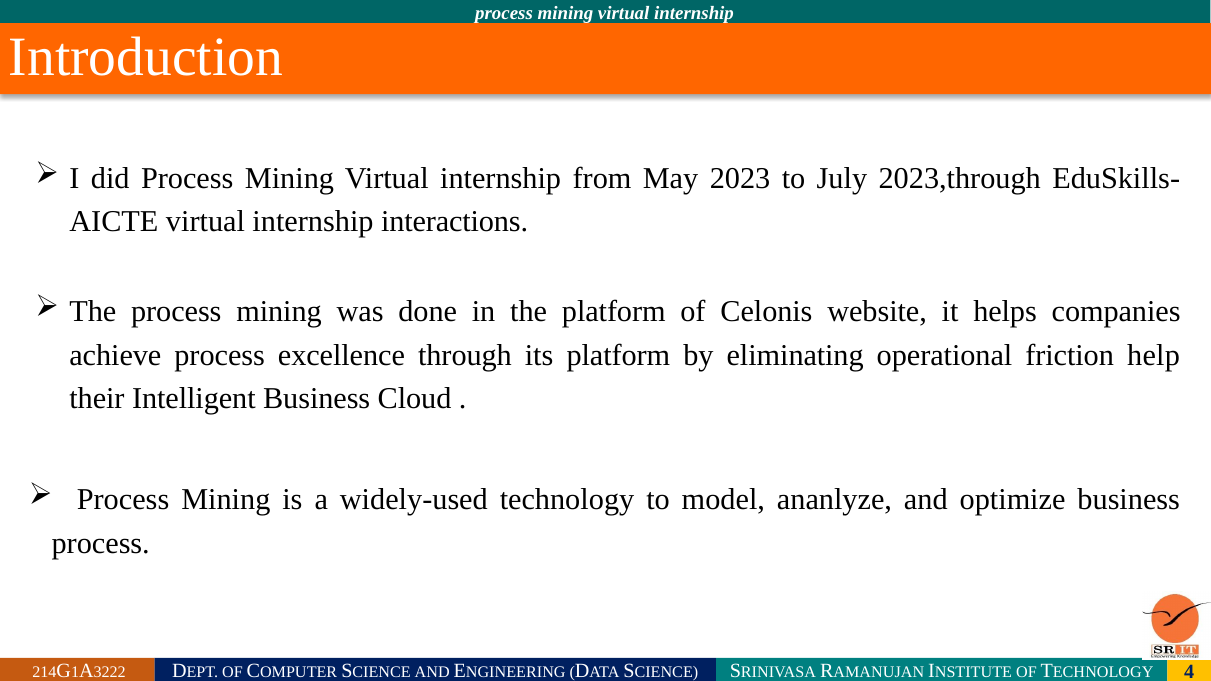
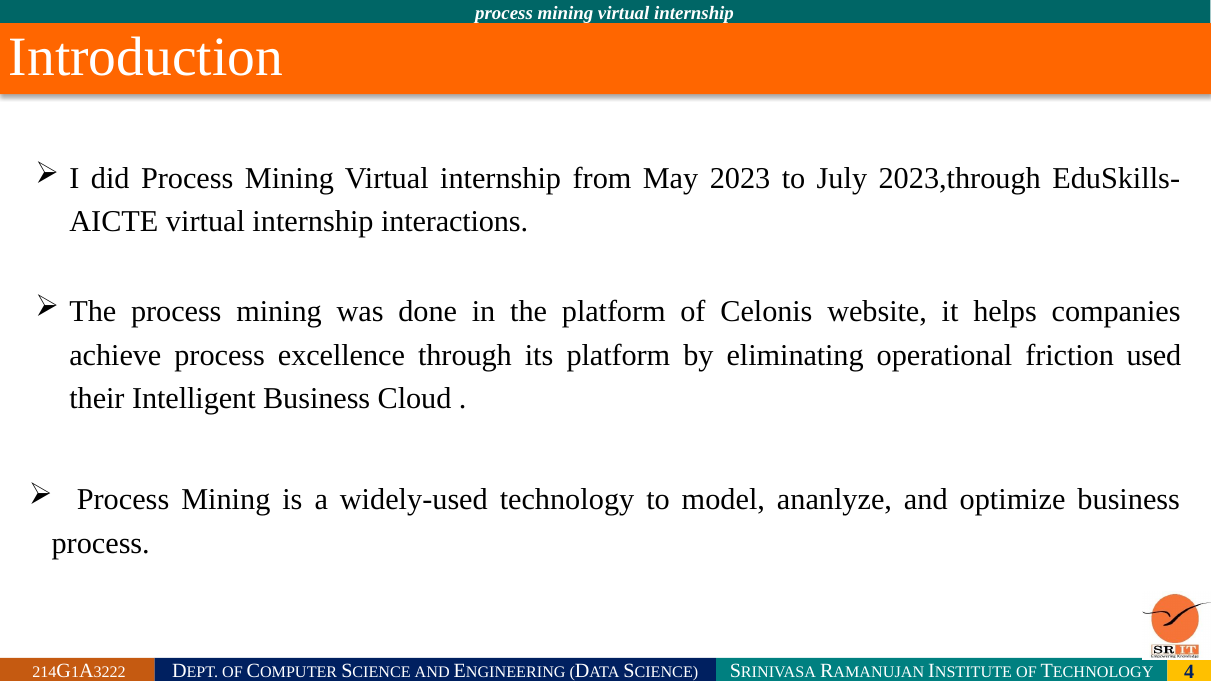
help: help -> used
